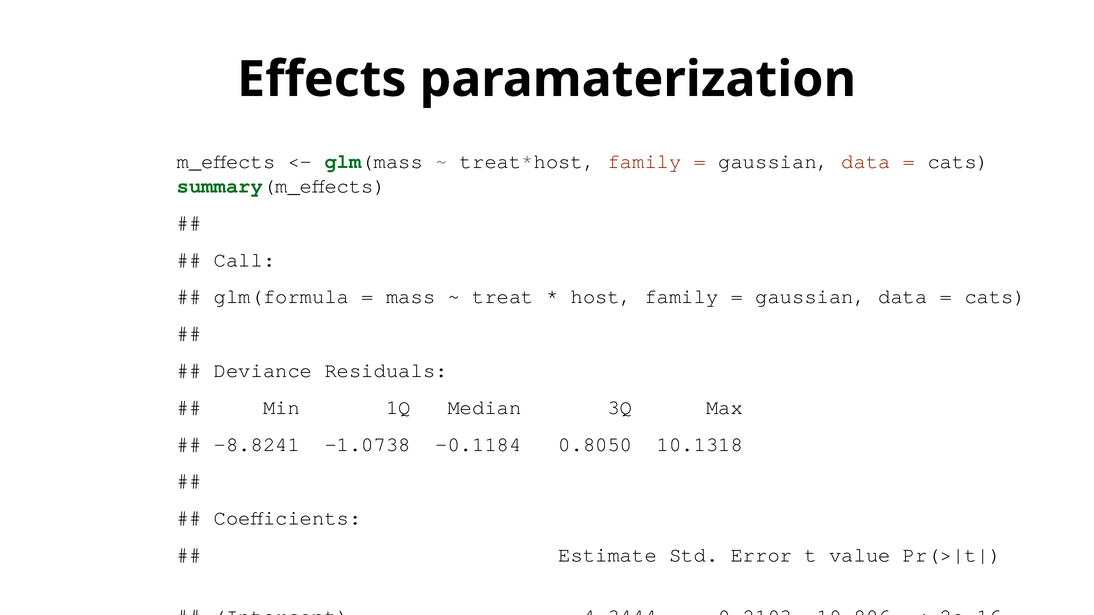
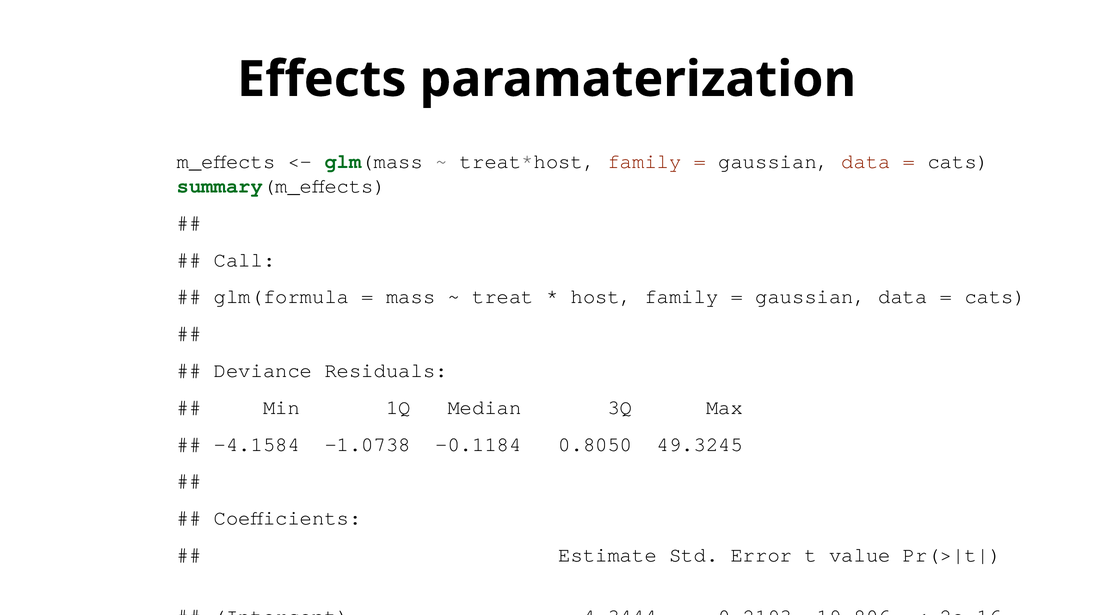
-8.8241: -8.8241 -> -4.1584
10.1318: 10.1318 -> 49.3245
